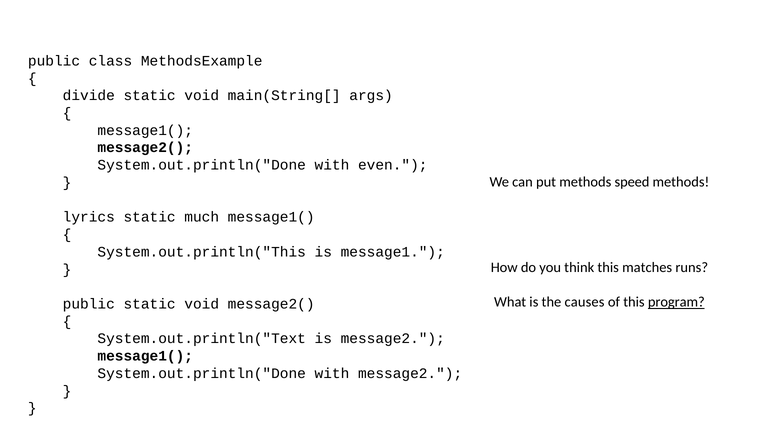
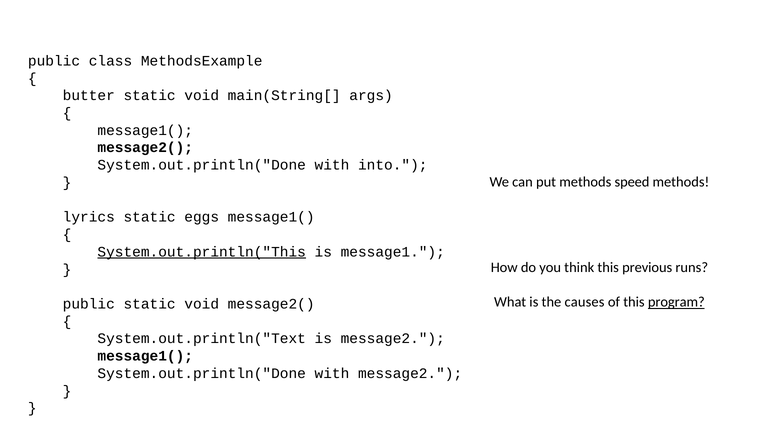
divide: divide -> butter
even: even -> into
much: much -> eggs
System.out.println("This underline: none -> present
matches: matches -> previous
